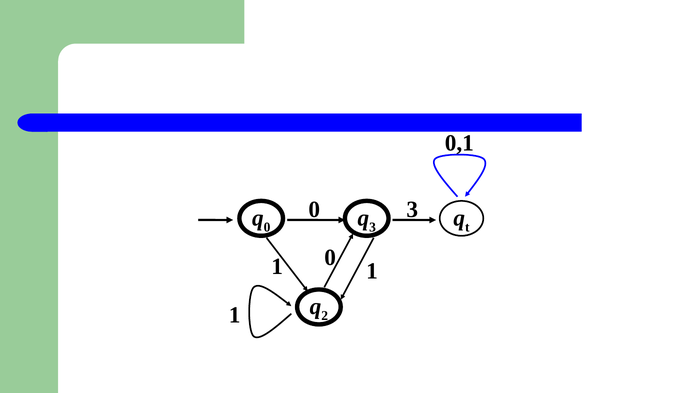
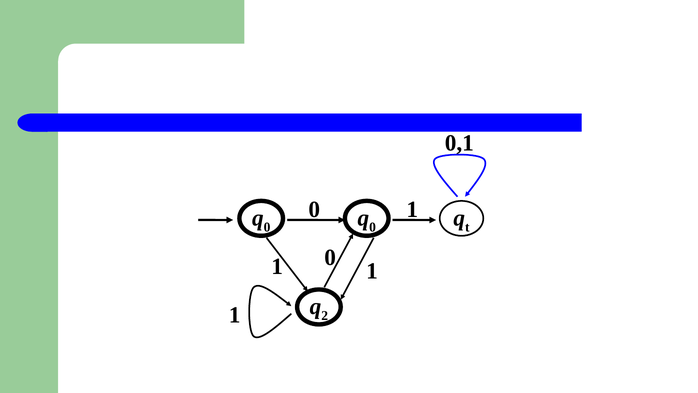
3 at (412, 209): 3 -> 1
3 at (373, 227): 3 -> 0
